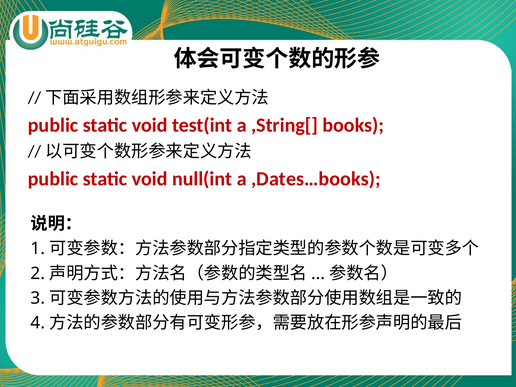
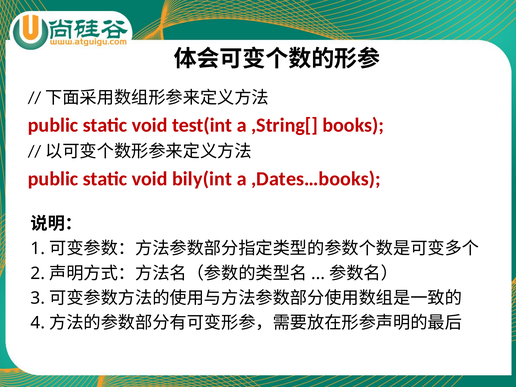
null(int: null(int -> bily(int
